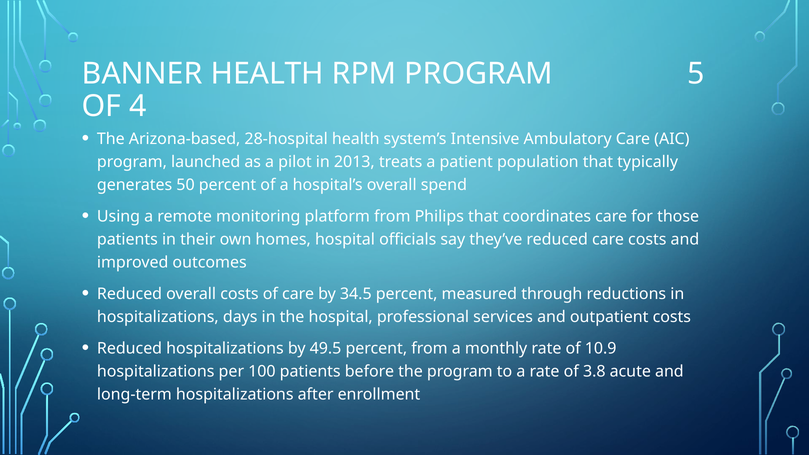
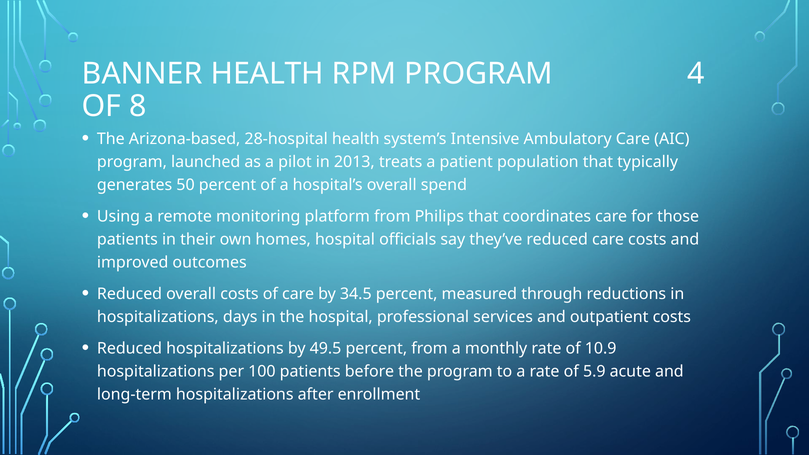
5: 5 -> 4
4: 4 -> 8
3.8: 3.8 -> 5.9
